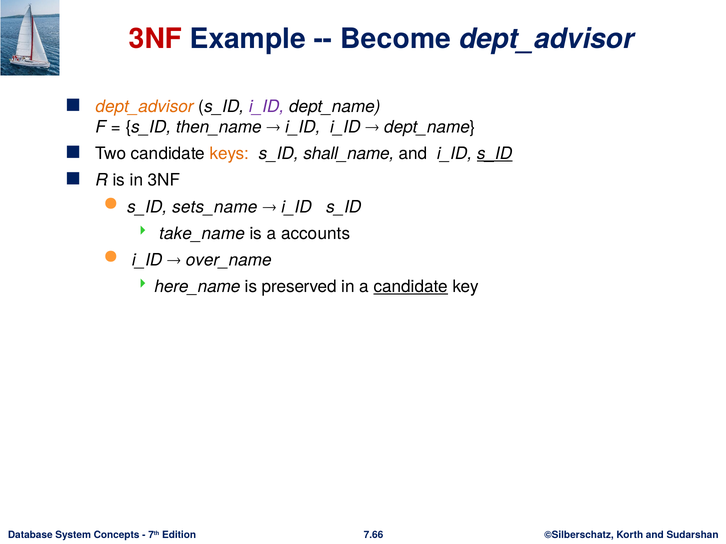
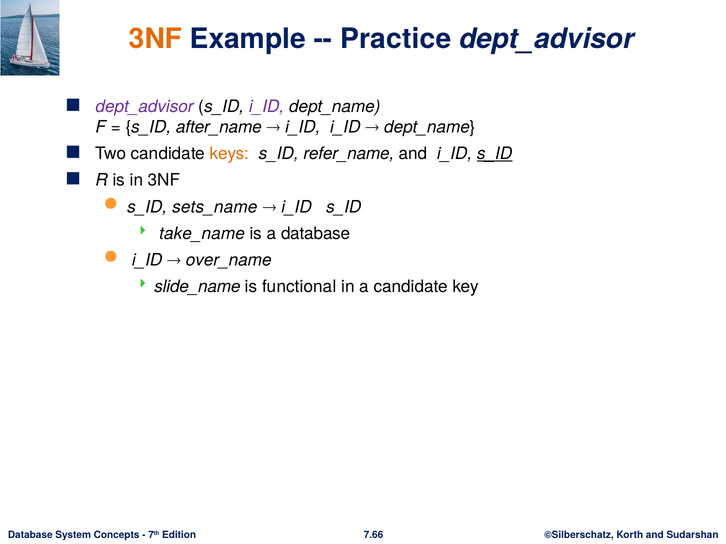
3NF at (156, 39) colour: red -> orange
Become: Become -> Practice
dept_advisor at (145, 107) colour: orange -> purple
then_name: then_name -> after_name
shall_name: shall_name -> refer_name
a accounts: accounts -> database
here_name: here_name -> slide_name
preserved: preserved -> functional
candidate at (411, 287) underline: present -> none
